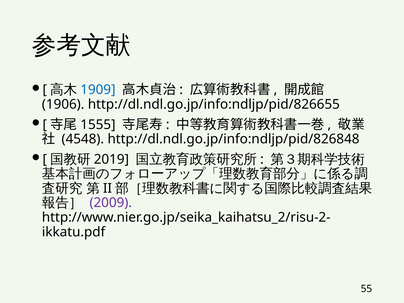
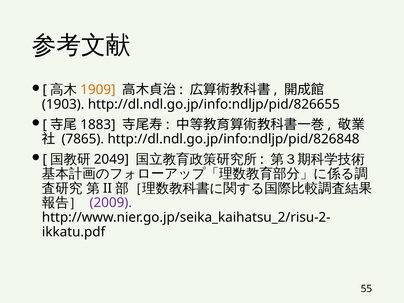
1909 colour: blue -> orange
1906: 1906 -> 1903
1555: 1555 -> 1883
4548: 4548 -> 7865
2019: 2019 -> 2049
